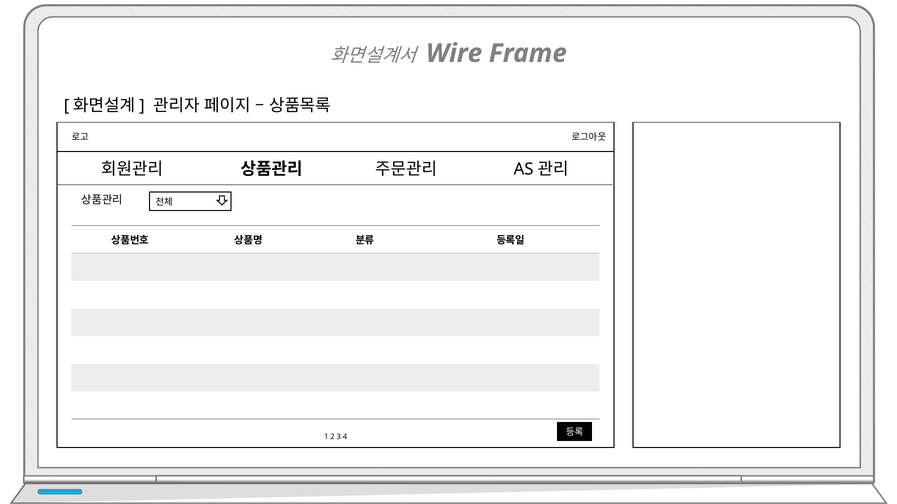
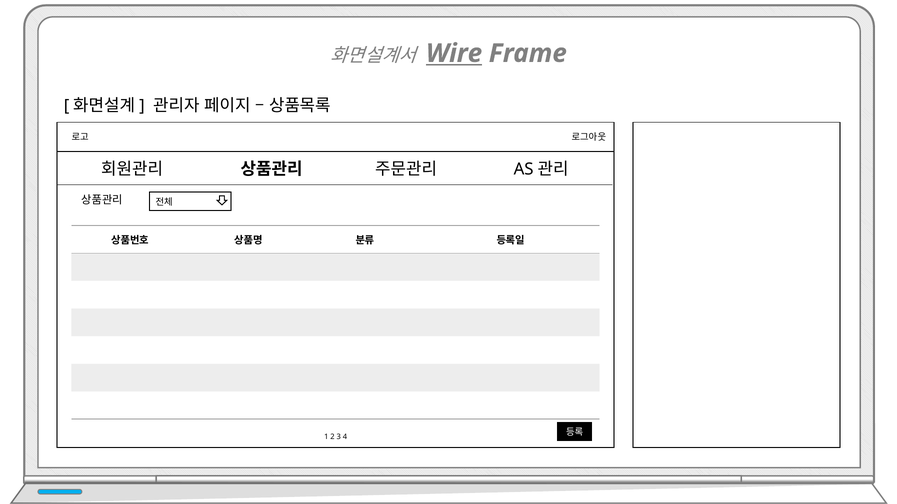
Wire underline: none -> present
